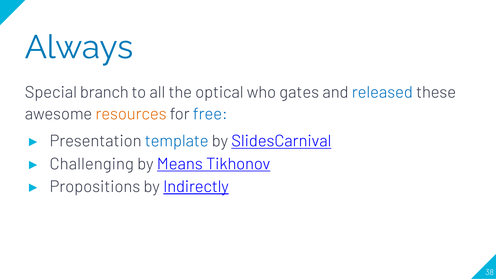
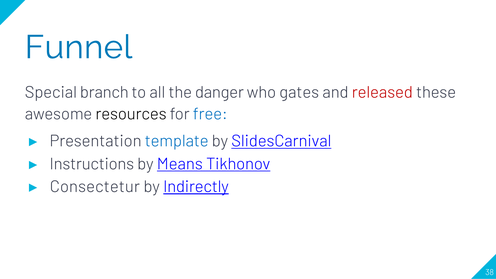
Always: Always -> Funnel
optical: optical -> danger
released colour: blue -> red
resources colour: orange -> black
Challenging: Challenging -> Instructions
Propositions: Propositions -> Consectetur
